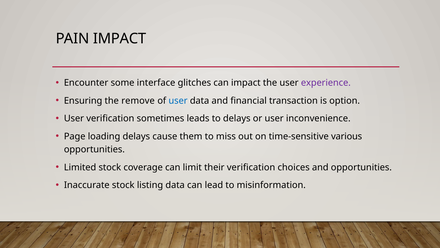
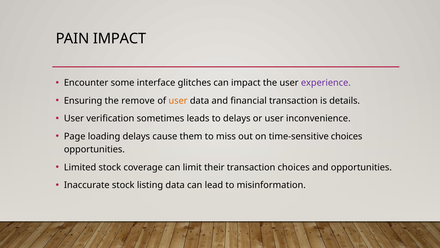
user at (178, 101) colour: blue -> orange
option: option -> details
time-sensitive various: various -> choices
their verification: verification -> transaction
